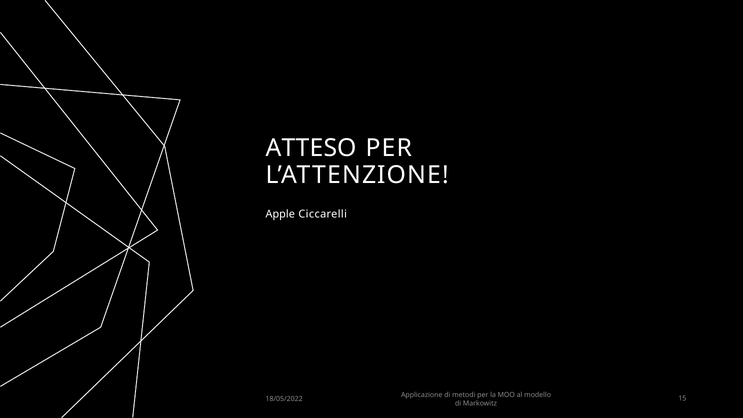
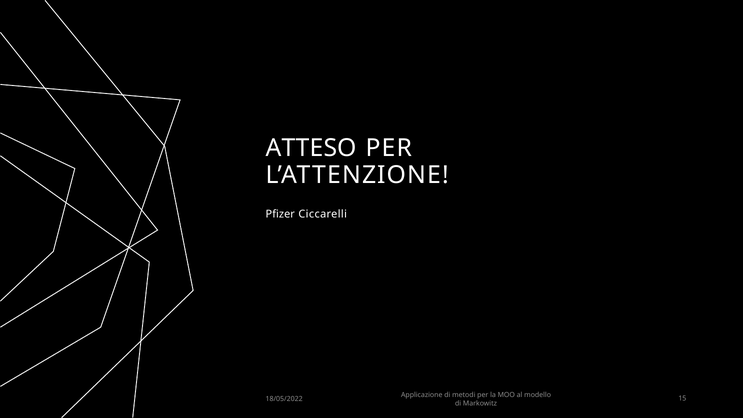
Apple: Apple -> Pfizer
